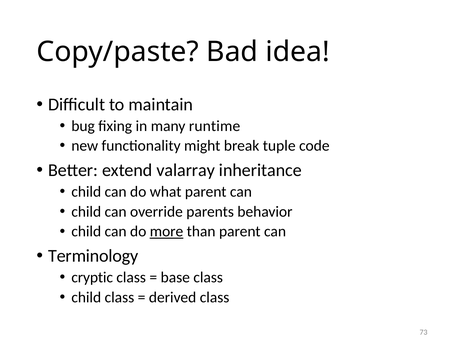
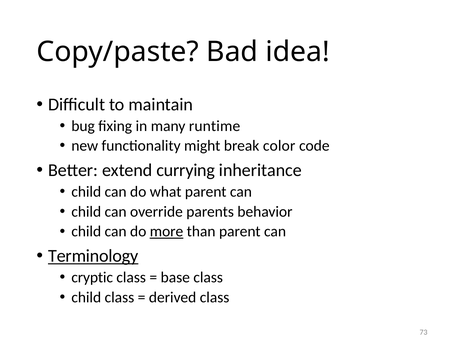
tuple: tuple -> color
valarray: valarray -> currying
Terminology underline: none -> present
